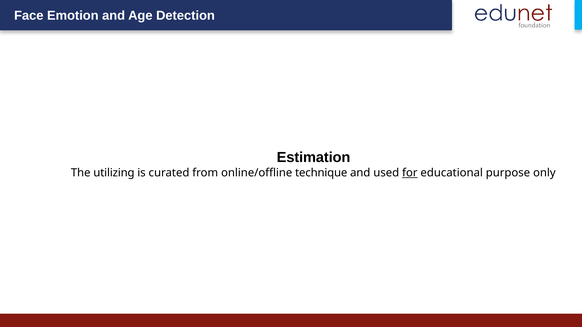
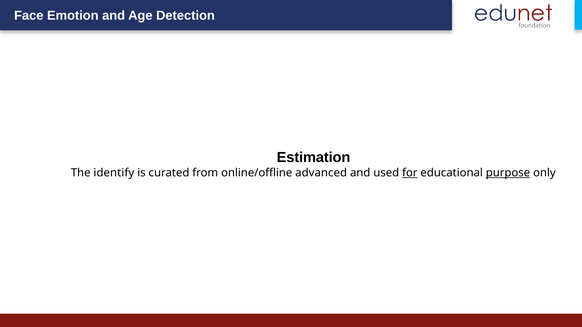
utilizing: utilizing -> identify
technique: technique -> advanced
purpose underline: none -> present
